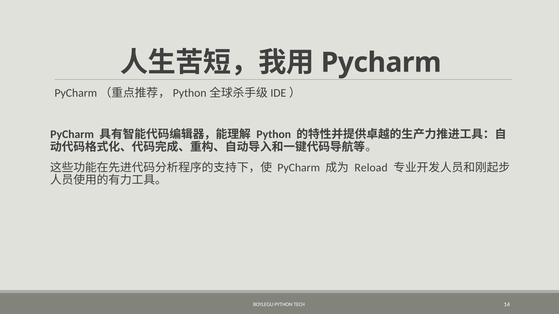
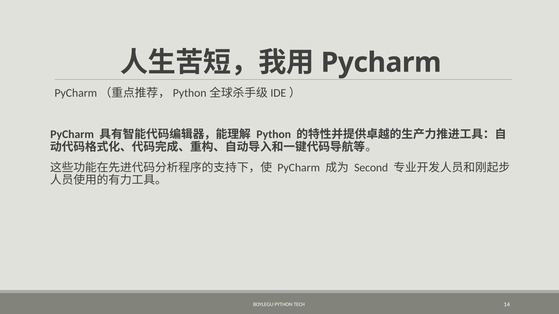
Reload: Reload -> Second
